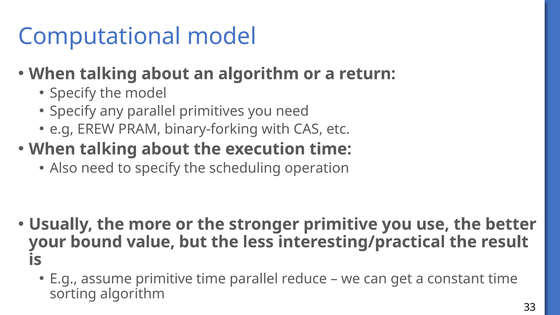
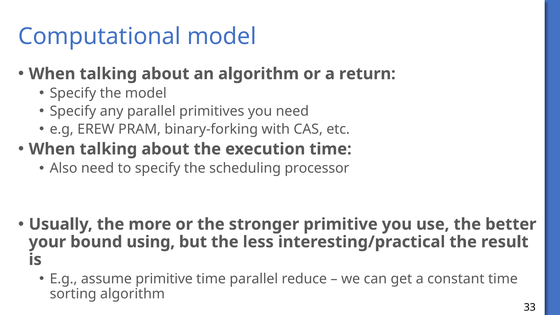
operation: operation -> processor
value: value -> using
